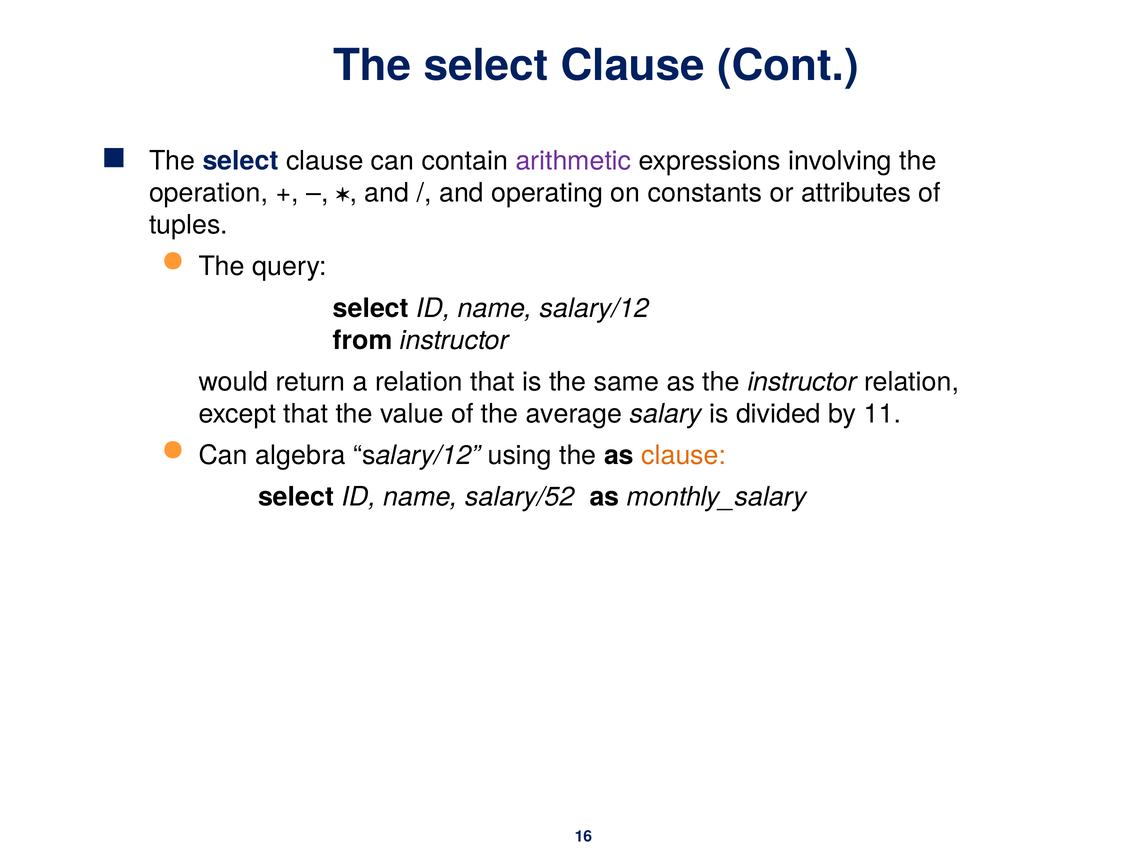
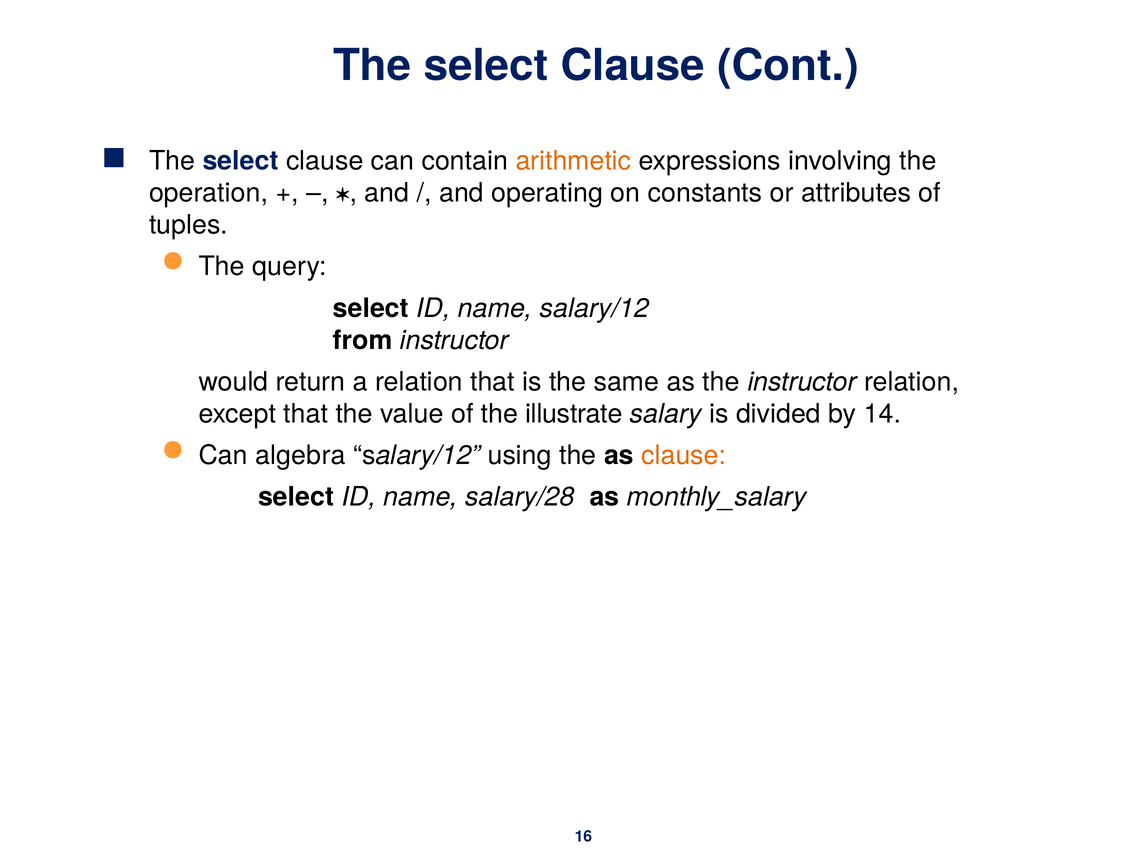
arithmetic colour: purple -> orange
average: average -> illustrate
11: 11 -> 14
salary/52: salary/52 -> salary/28
